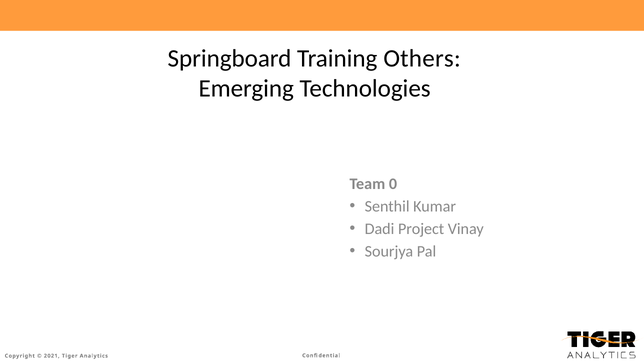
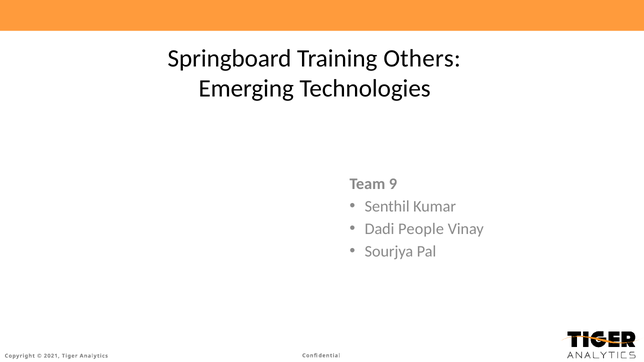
0: 0 -> 9
Project: Project -> People
